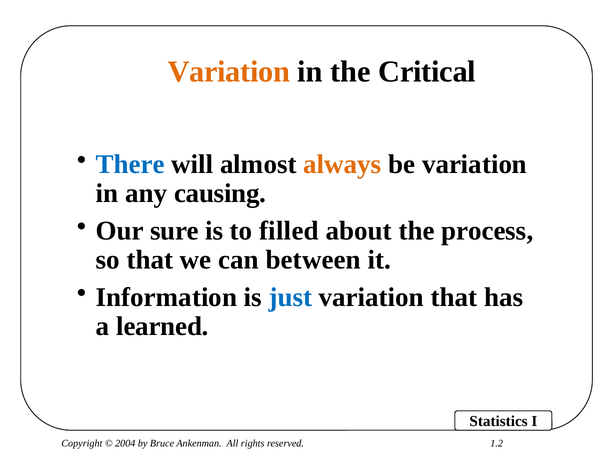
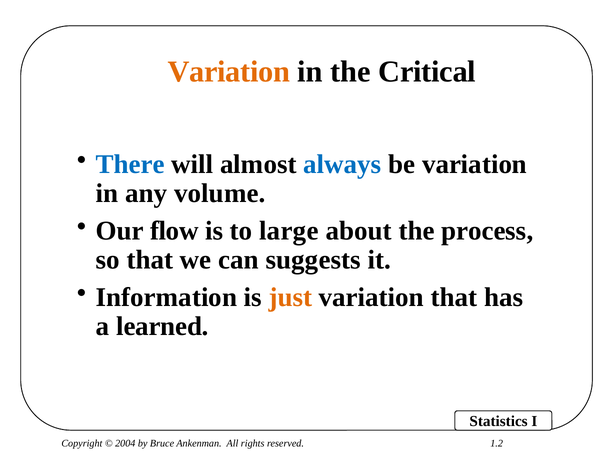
always colour: orange -> blue
causing: causing -> volume
sure: sure -> flow
filled: filled -> large
between: between -> suggests
just colour: blue -> orange
